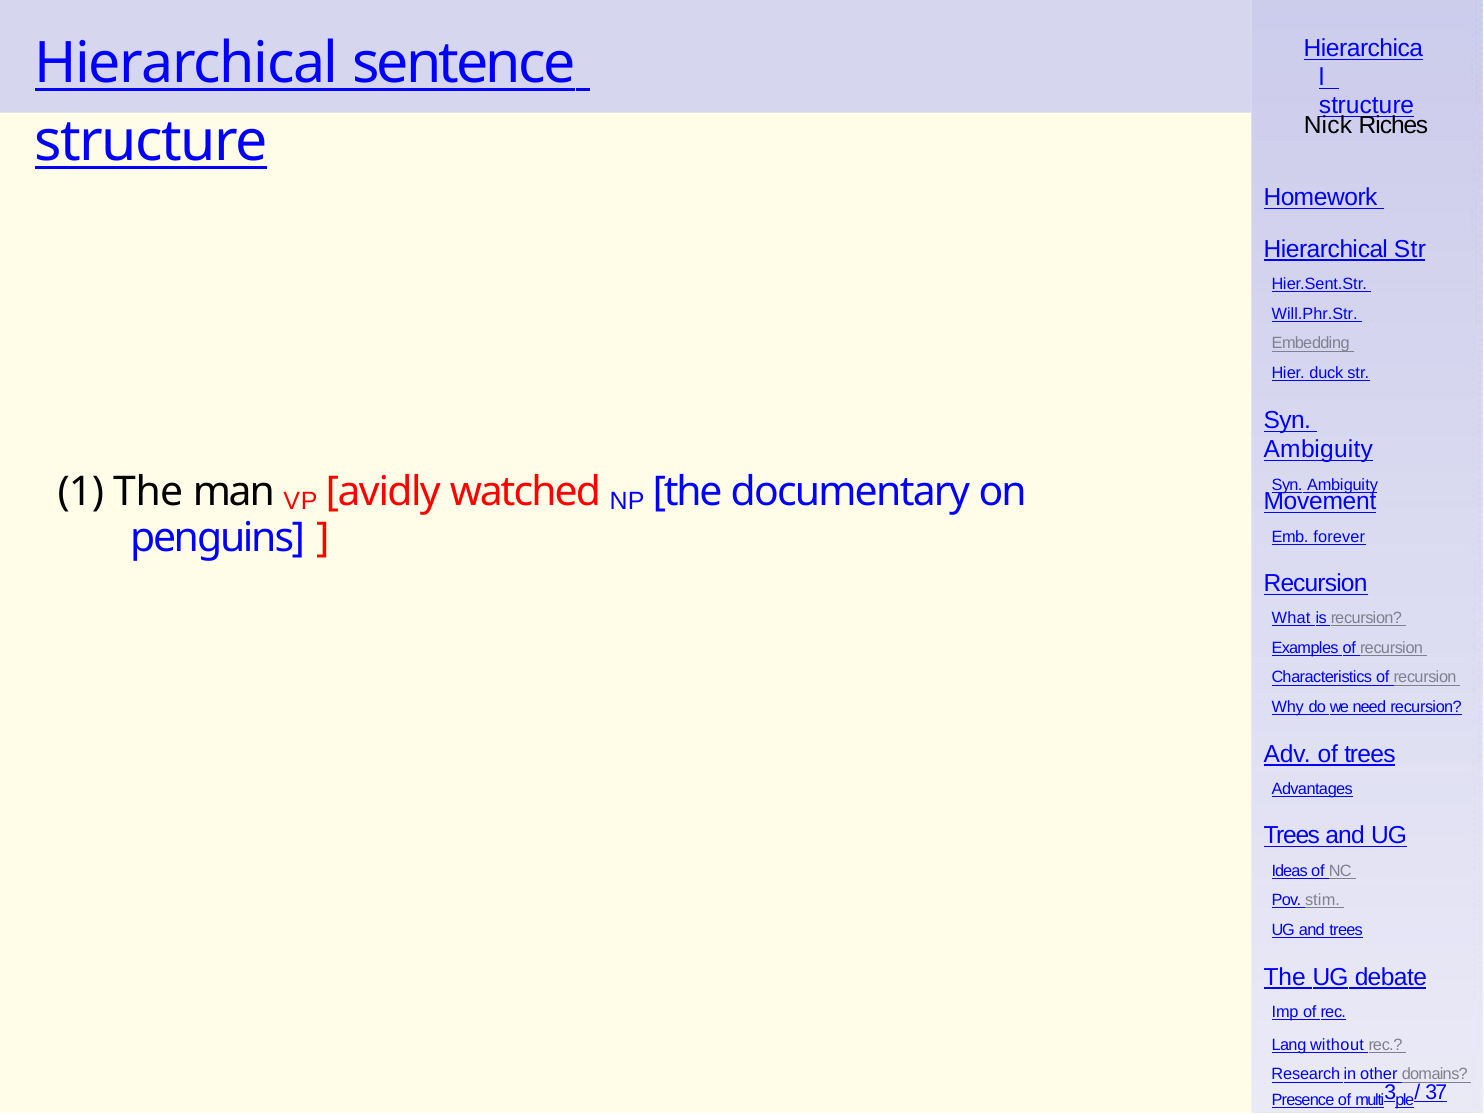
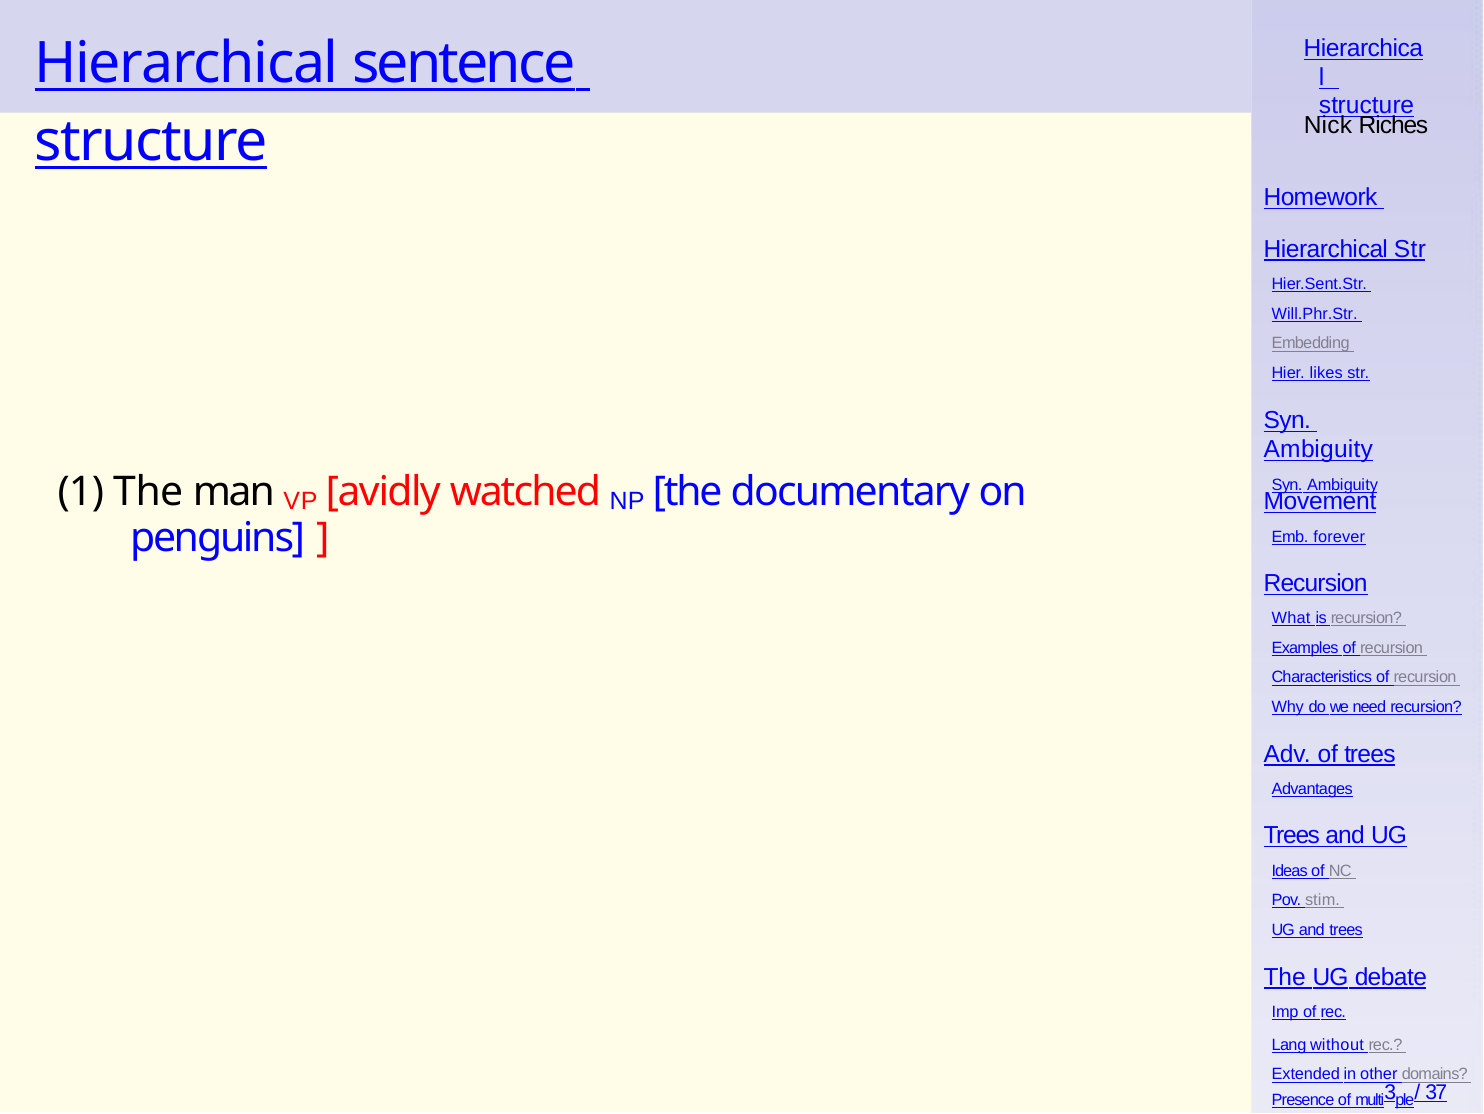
duck: duck -> likes
Research: Research -> Extended
